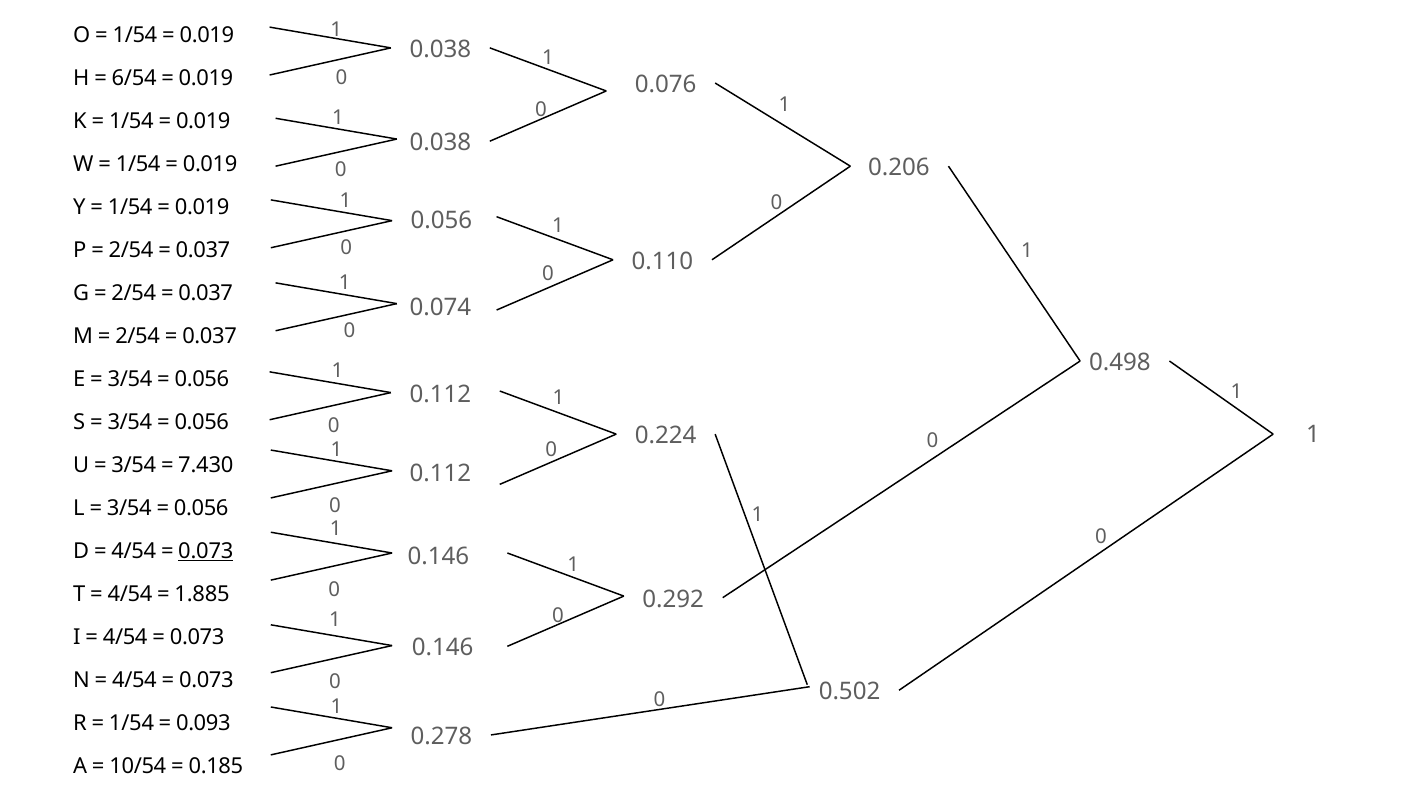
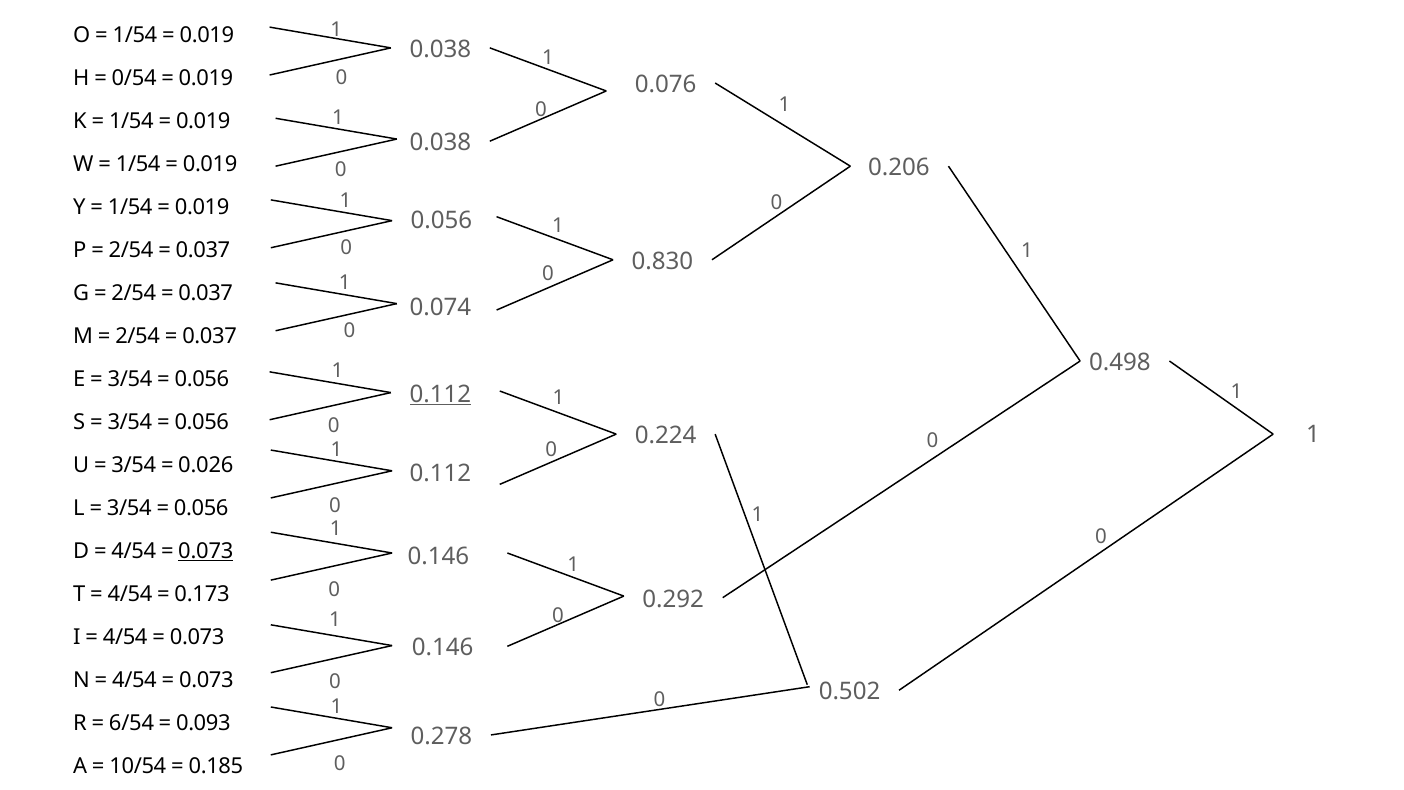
6/54: 6/54 -> 0/54
0.110: 0.110 -> 0.830
0.112 at (440, 394) underline: none -> present
7.430: 7.430 -> 0.026
1.885: 1.885 -> 0.173
1/54 at (132, 723): 1/54 -> 6/54
